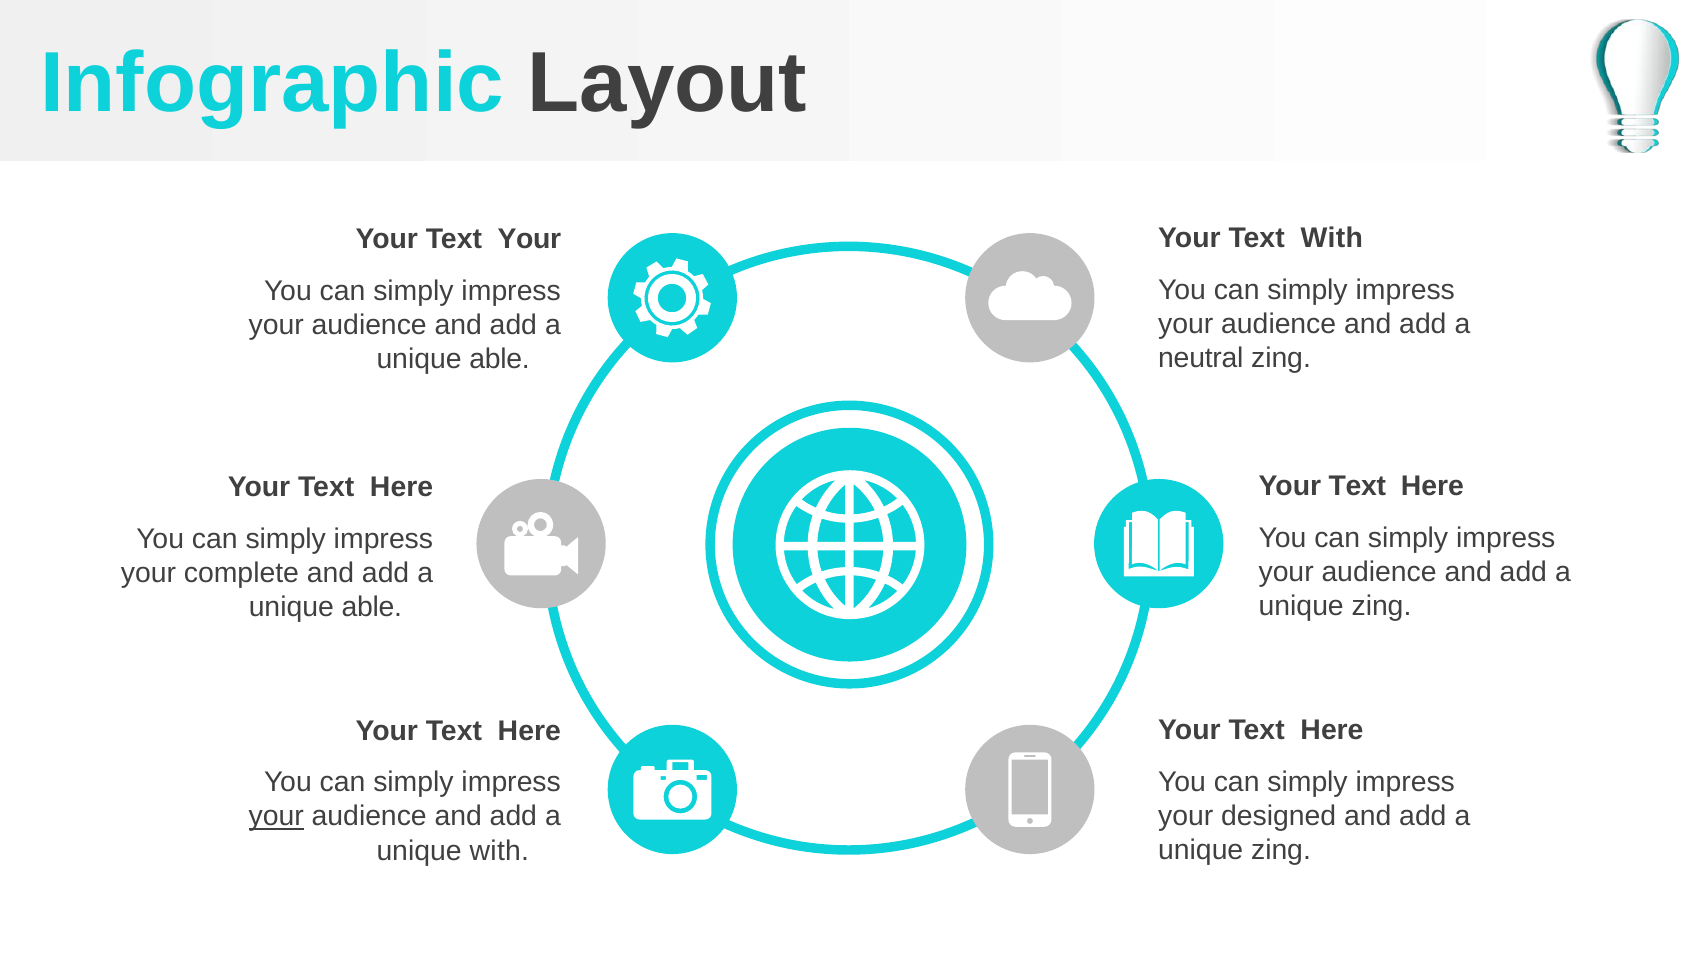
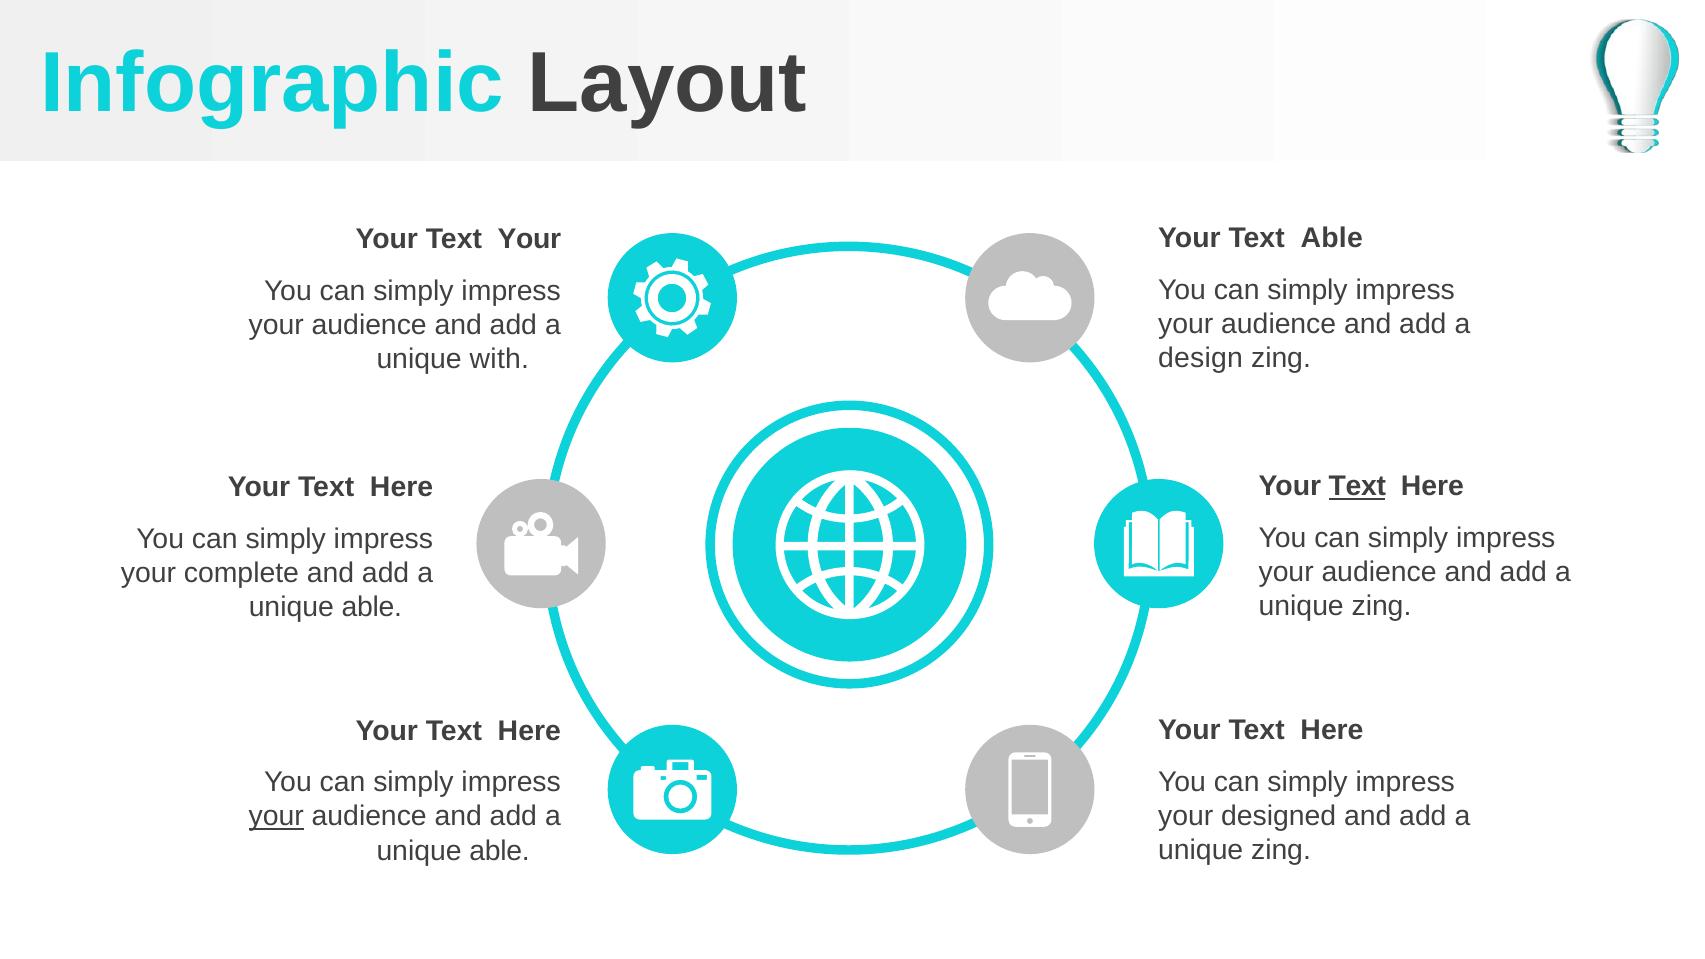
Text With: With -> Able
neutral: neutral -> design
able at (500, 359): able -> with
Text at (1357, 486) underline: none -> present
with at (499, 851): with -> able
